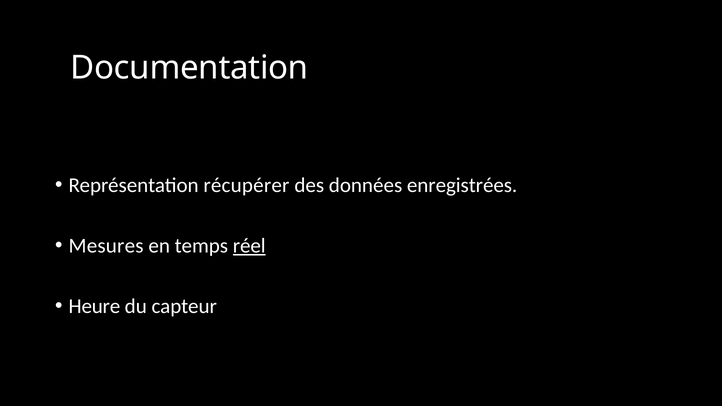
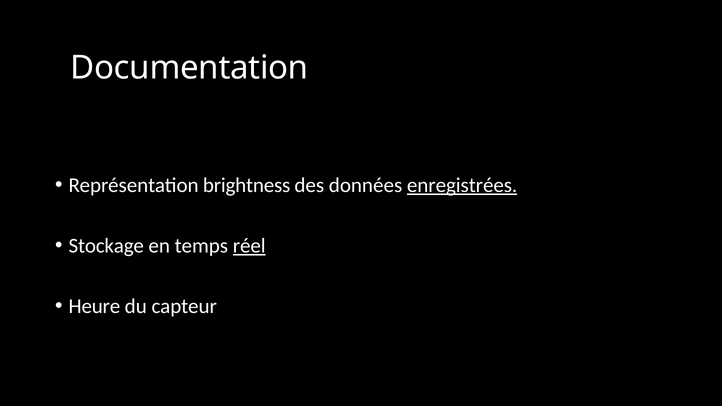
récupérer: récupérer -> brightness
enregistrées underline: none -> present
Mesures: Mesures -> Stockage
